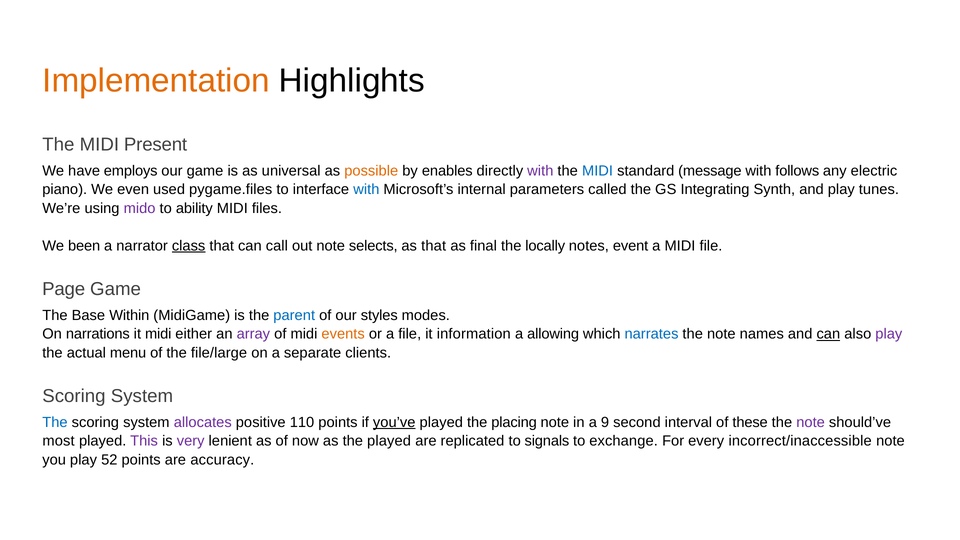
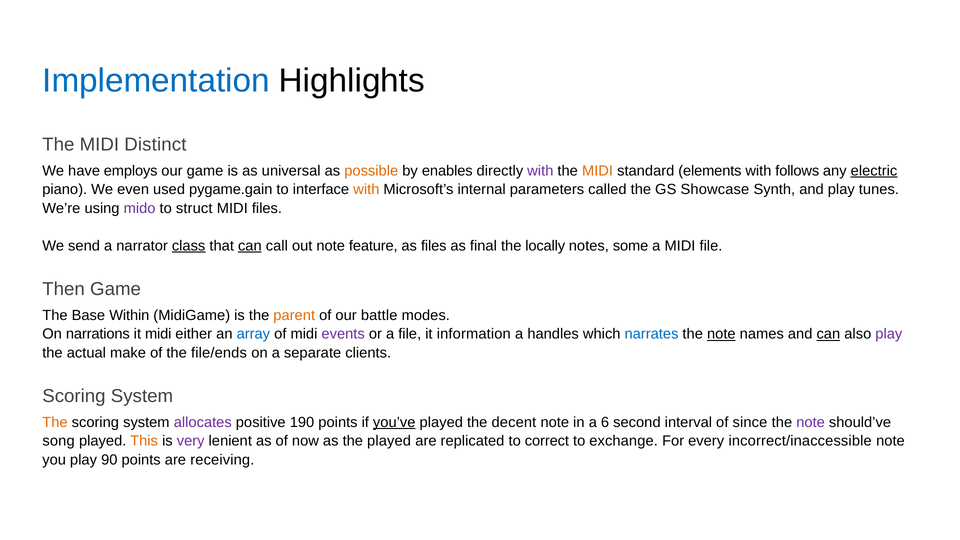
Implementation colour: orange -> blue
Present: Present -> Distinct
MIDI at (598, 171) colour: blue -> orange
message: message -> elements
electric underline: none -> present
pygame.files: pygame.files -> pygame.gain
with at (366, 190) colour: blue -> orange
Integrating: Integrating -> Showcase
ability: ability -> struct
been: been -> send
can at (250, 246) underline: none -> present
selects: selects -> feature
as that: that -> files
event: event -> some
Page: Page -> Then
parent colour: blue -> orange
styles: styles -> battle
array colour: purple -> blue
events colour: orange -> purple
allowing: allowing -> handles
note at (721, 334) underline: none -> present
menu: menu -> make
file/large: file/large -> file/ends
The at (55, 422) colour: blue -> orange
110: 110 -> 190
placing: placing -> decent
9: 9 -> 6
these: these -> since
most: most -> song
This colour: purple -> orange
signals: signals -> correct
52: 52 -> 90
accuracy: accuracy -> receiving
